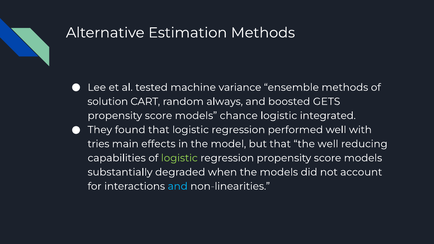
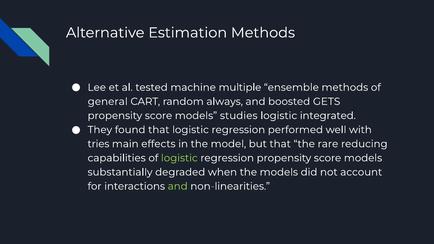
variance: variance -> multiple
solution: solution -> general
chance: chance -> studies
the well: well -> rare
and at (178, 186) colour: light blue -> light green
